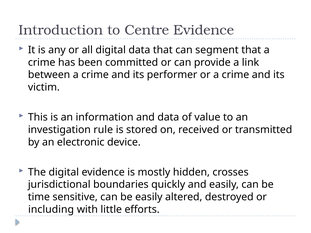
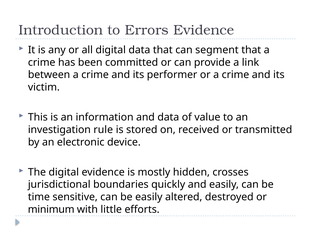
Centre: Centre -> Errors
including: including -> minimum
